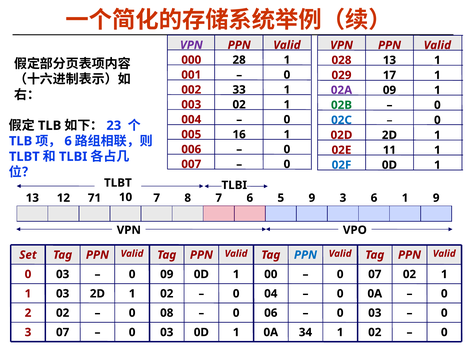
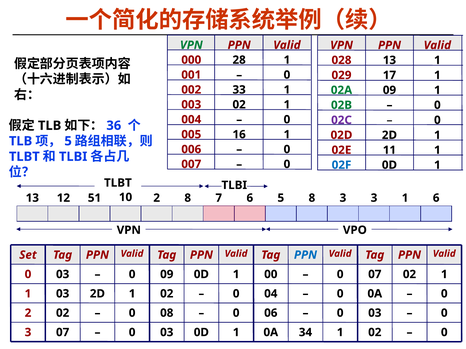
VPN at (191, 45) colour: purple -> green
02A colour: purple -> green
02C colour: blue -> purple
23: 23 -> 36
6 at (68, 141): 6 -> 5
71: 71 -> 51
10 7: 7 -> 2
5 9: 9 -> 8
3 6: 6 -> 3
1 9: 9 -> 6
